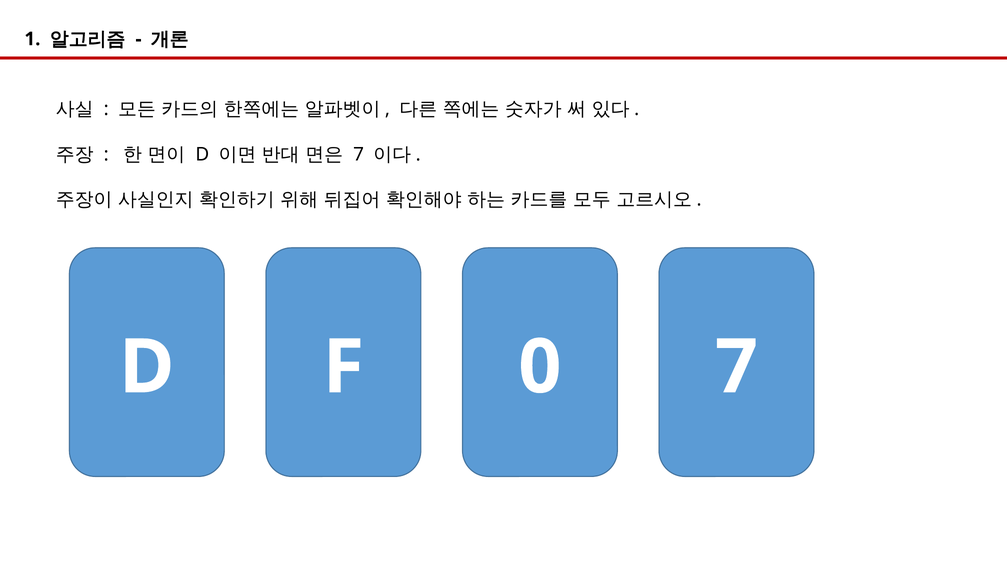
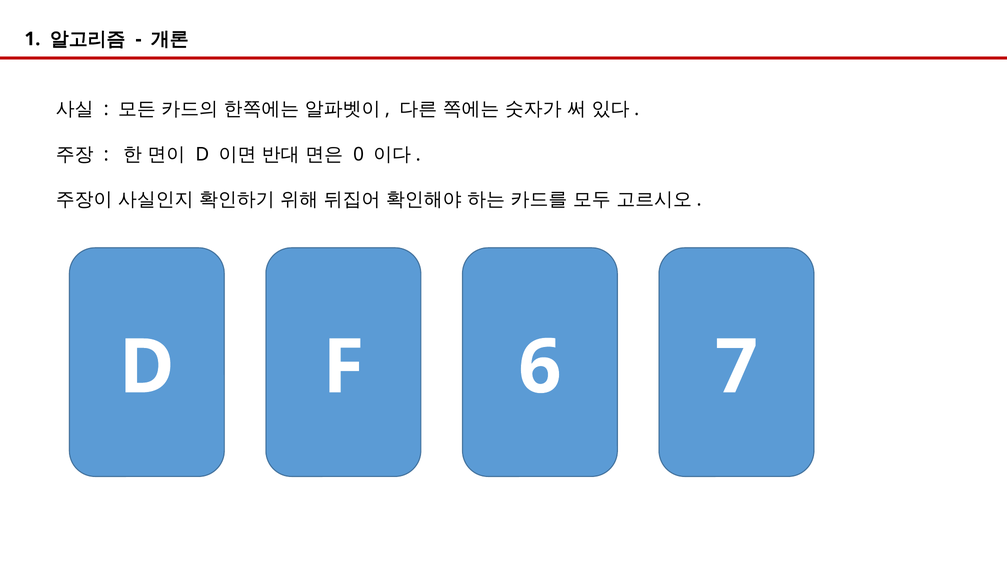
7 at (359, 154): 7 -> 0
0: 0 -> 6
